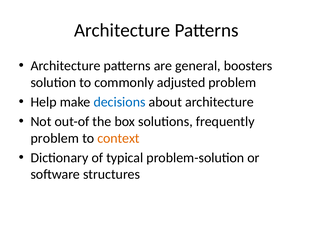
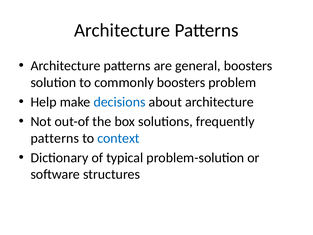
commonly adjusted: adjusted -> boosters
problem at (55, 138): problem -> patterns
context colour: orange -> blue
